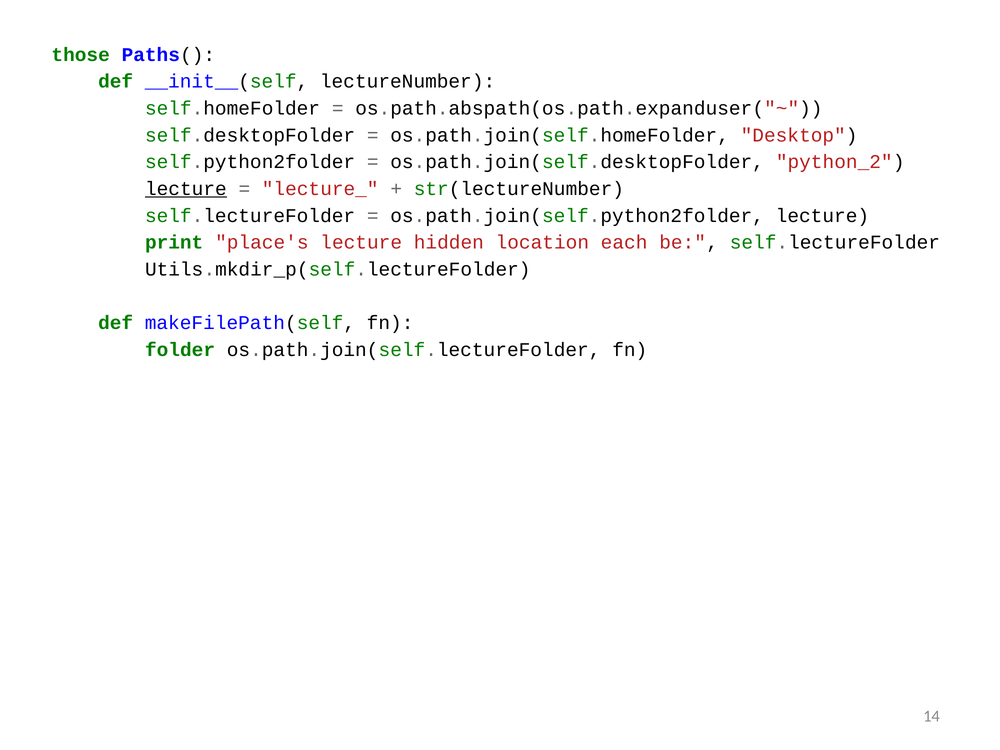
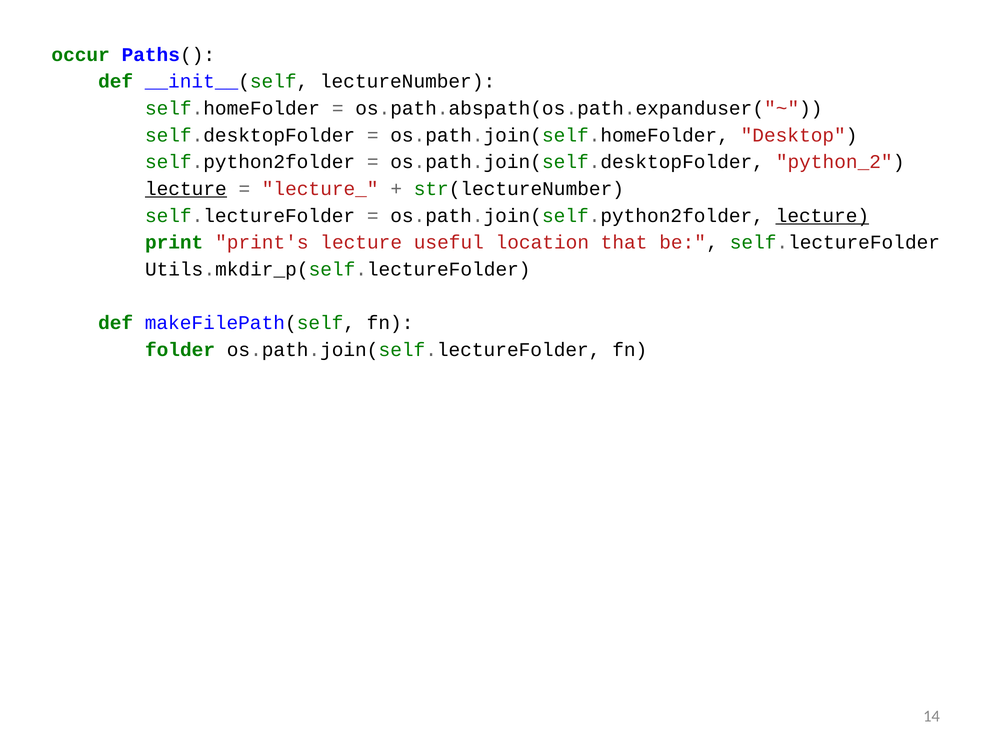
those: those -> occur
lecture at (822, 216) underline: none -> present
place's: place's -> print's
hidden: hidden -> useful
each: each -> that
